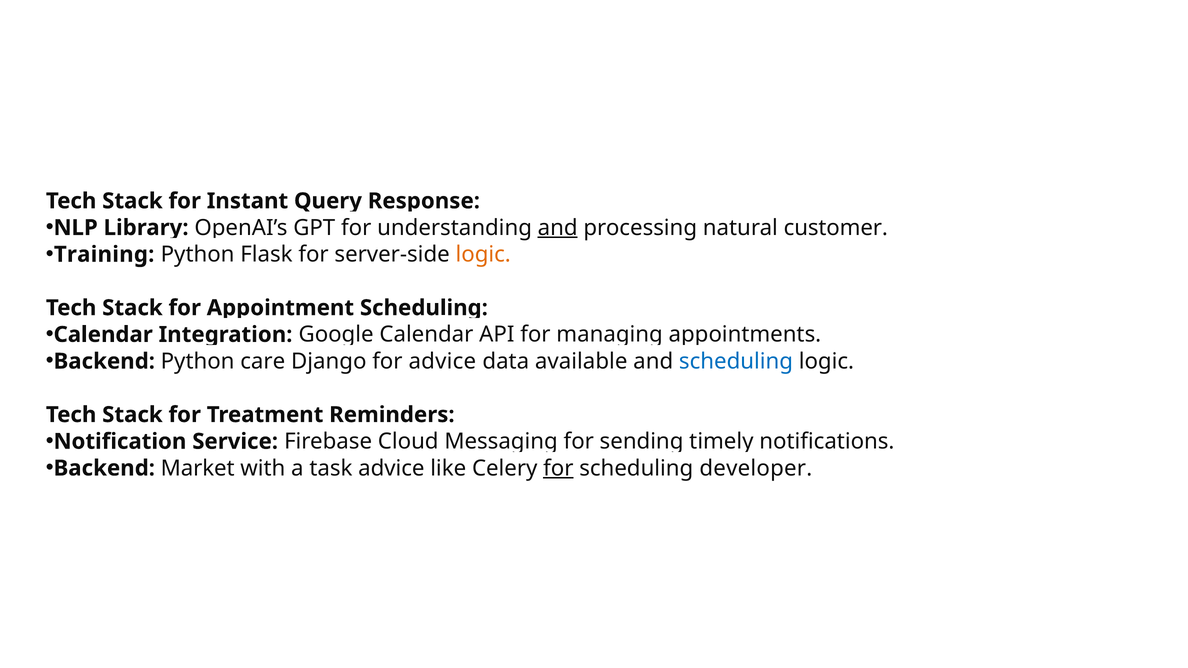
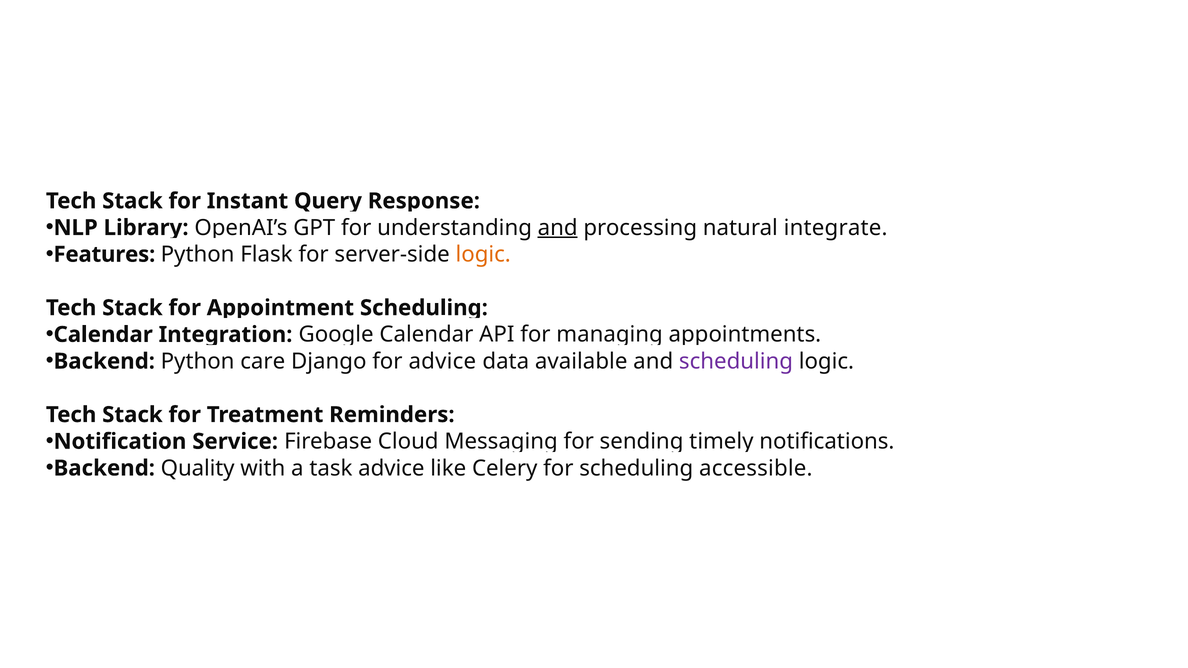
customer: customer -> integrate
Training: Training -> Features
scheduling at (736, 361) colour: blue -> purple
Market: Market -> Quality
for at (558, 468) underline: present -> none
developer: developer -> accessible
